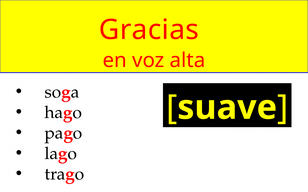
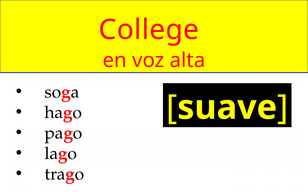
Gracias: Gracias -> College
